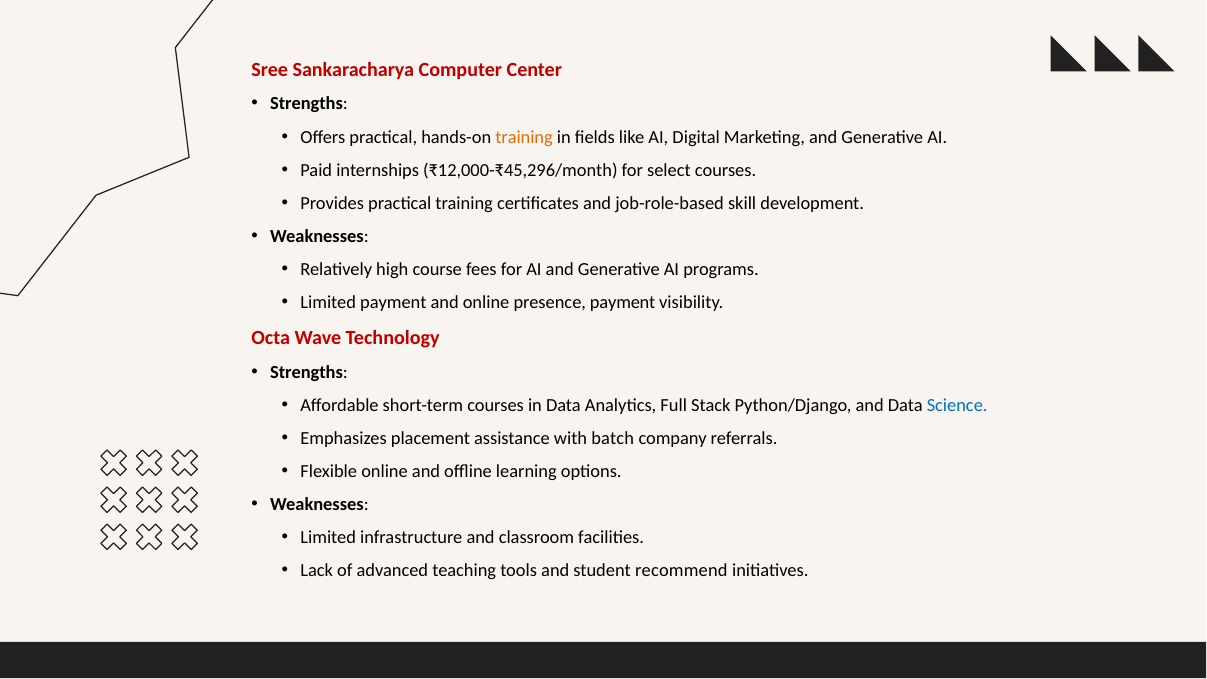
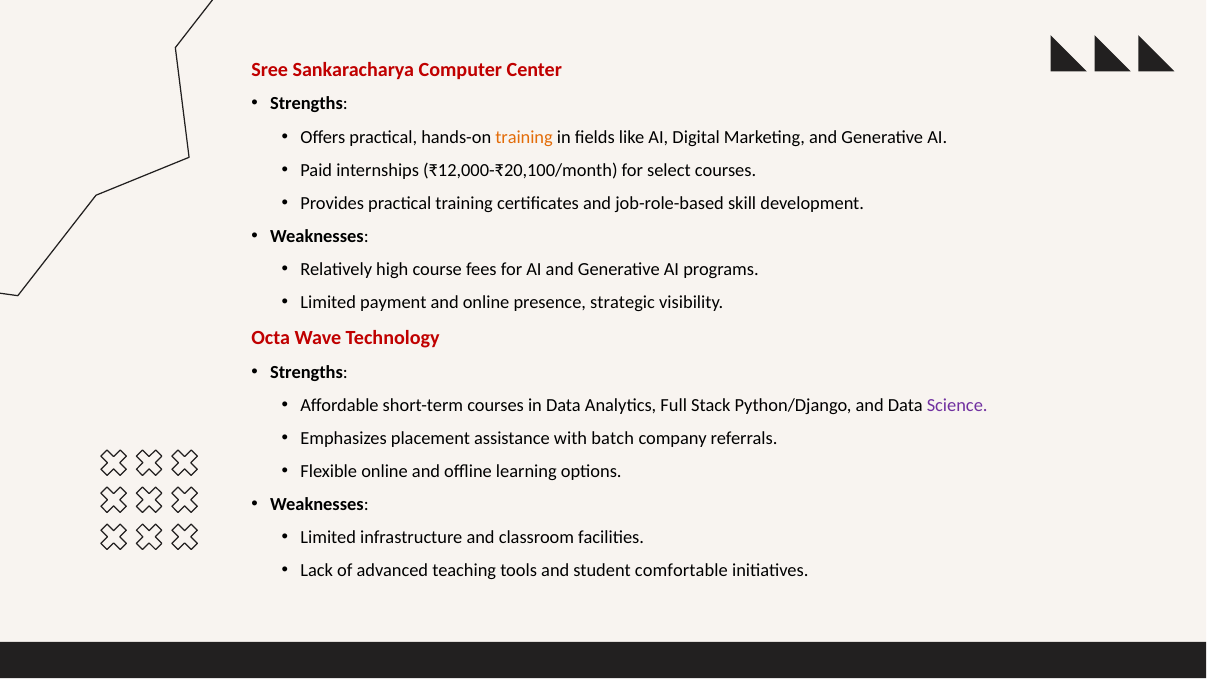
₹12,000-₹45,296/month: ₹12,000-₹45,296/month -> ₹12,000-₹20,100/month
presence payment: payment -> strategic
Science colour: blue -> purple
recommend: recommend -> comfortable
